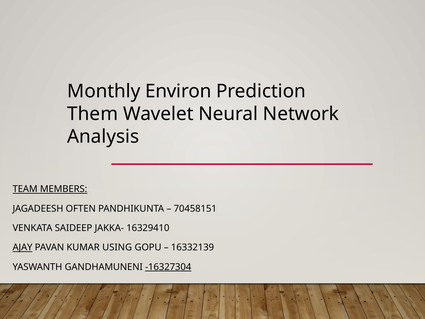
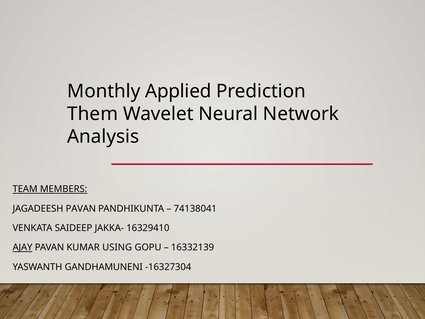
Environ: Environ -> Applied
JAGADEESH OFTEN: OFTEN -> PAVAN
70458151: 70458151 -> 74138041
-16327304 underline: present -> none
